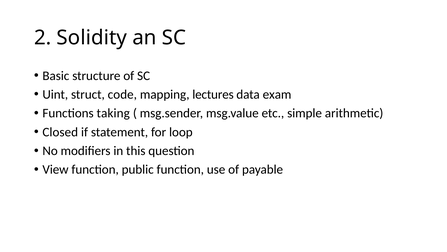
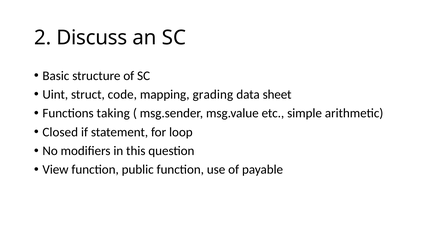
Solidity: Solidity -> Discuss
lectures: lectures -> grading
exam: exam -> sheet
